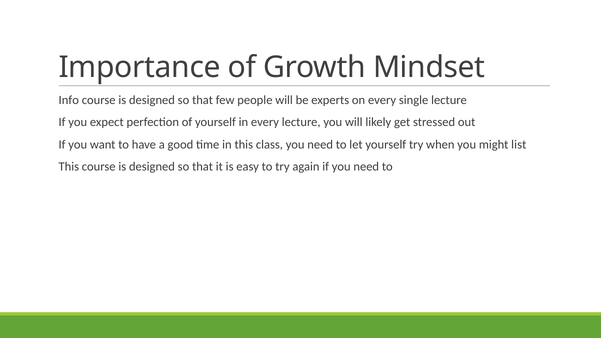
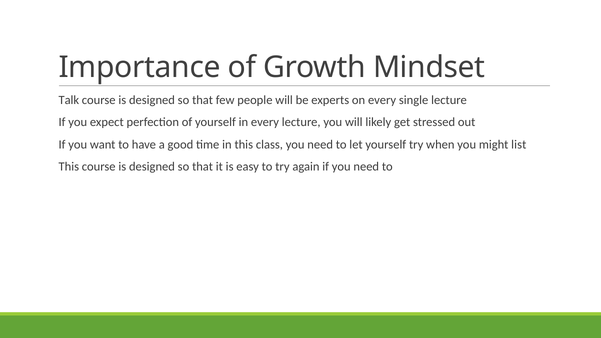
Info: Info -> Talk
